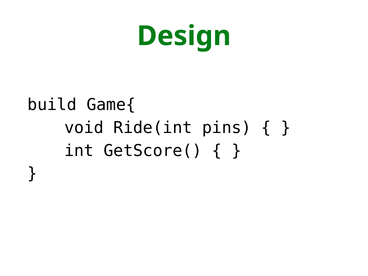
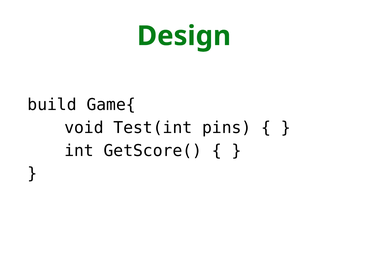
Ride(int: Ride(int -> Test(int
